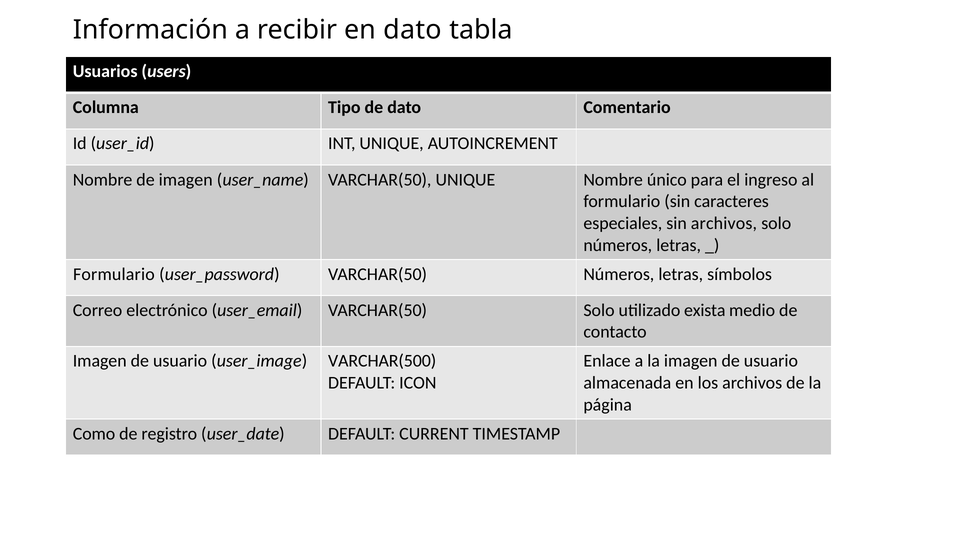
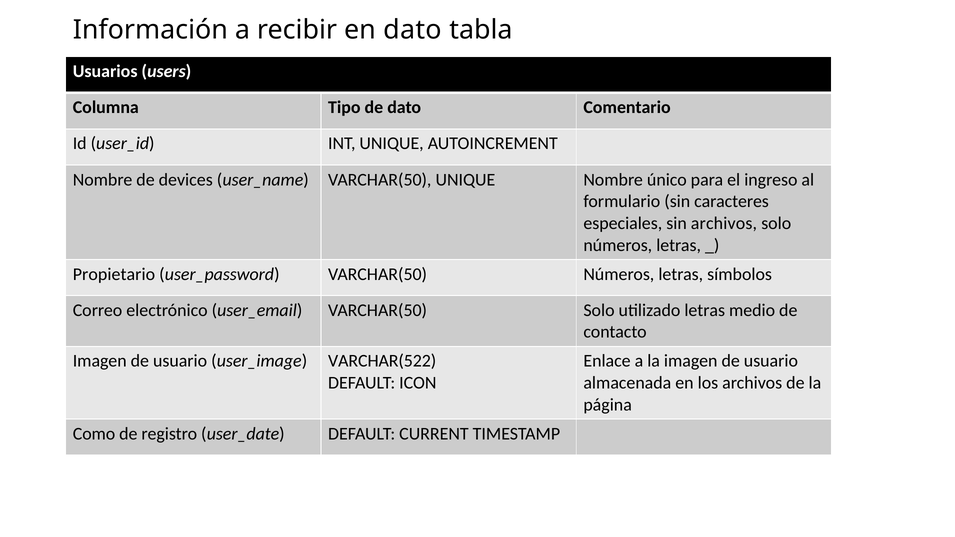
de imagen: imagen -> devices
Formulario at (114, 274): Formulario -> Propietario
utilizado exista: exista -> letras
VARCHAR(500: VARCHAR(500 -> VARCHAR(522
